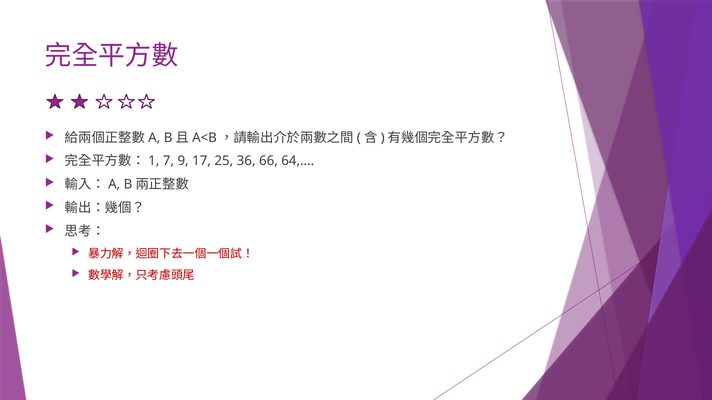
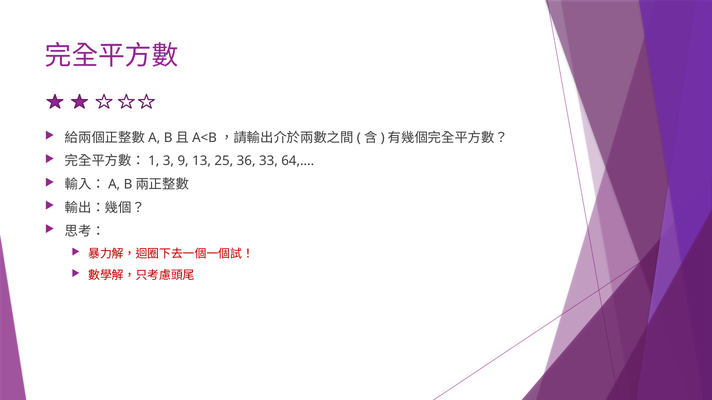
7: 7 -> 3
17: 17 -> 13
66: 66 -> 33
